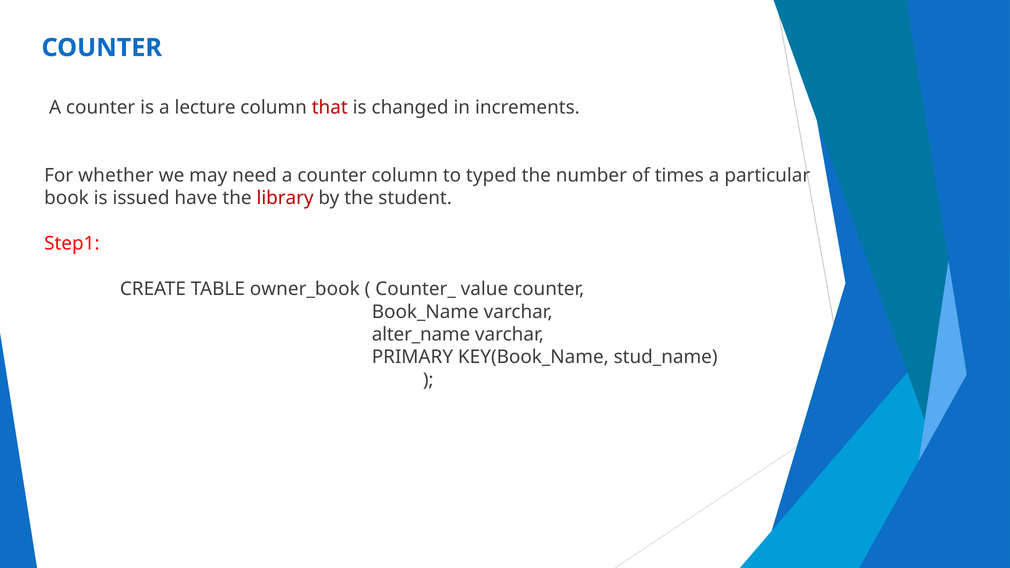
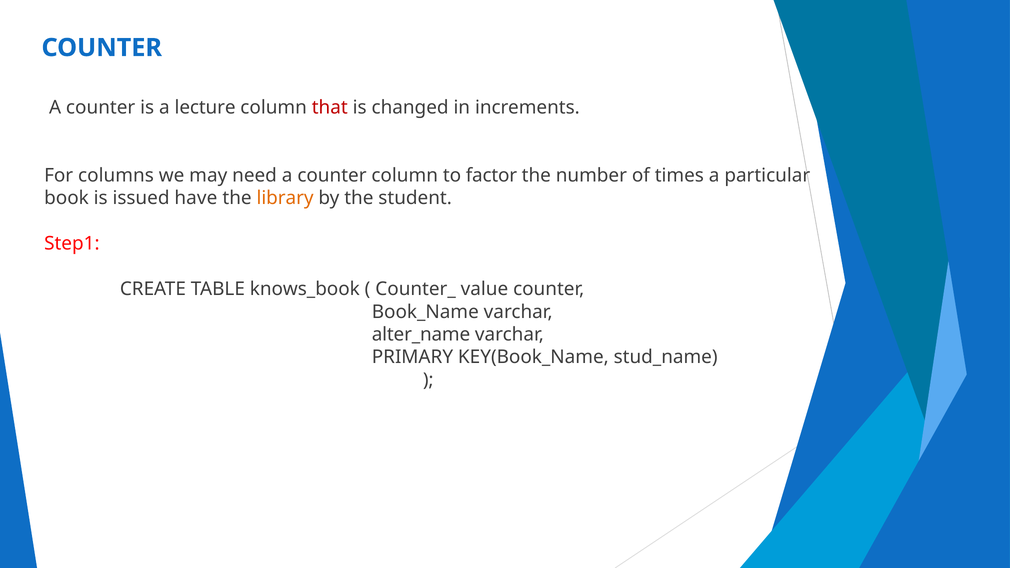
whether: whether -> columns
typed: typed -> factor
library colour: red -> orange
owner_book: owner_book -> knows_book
